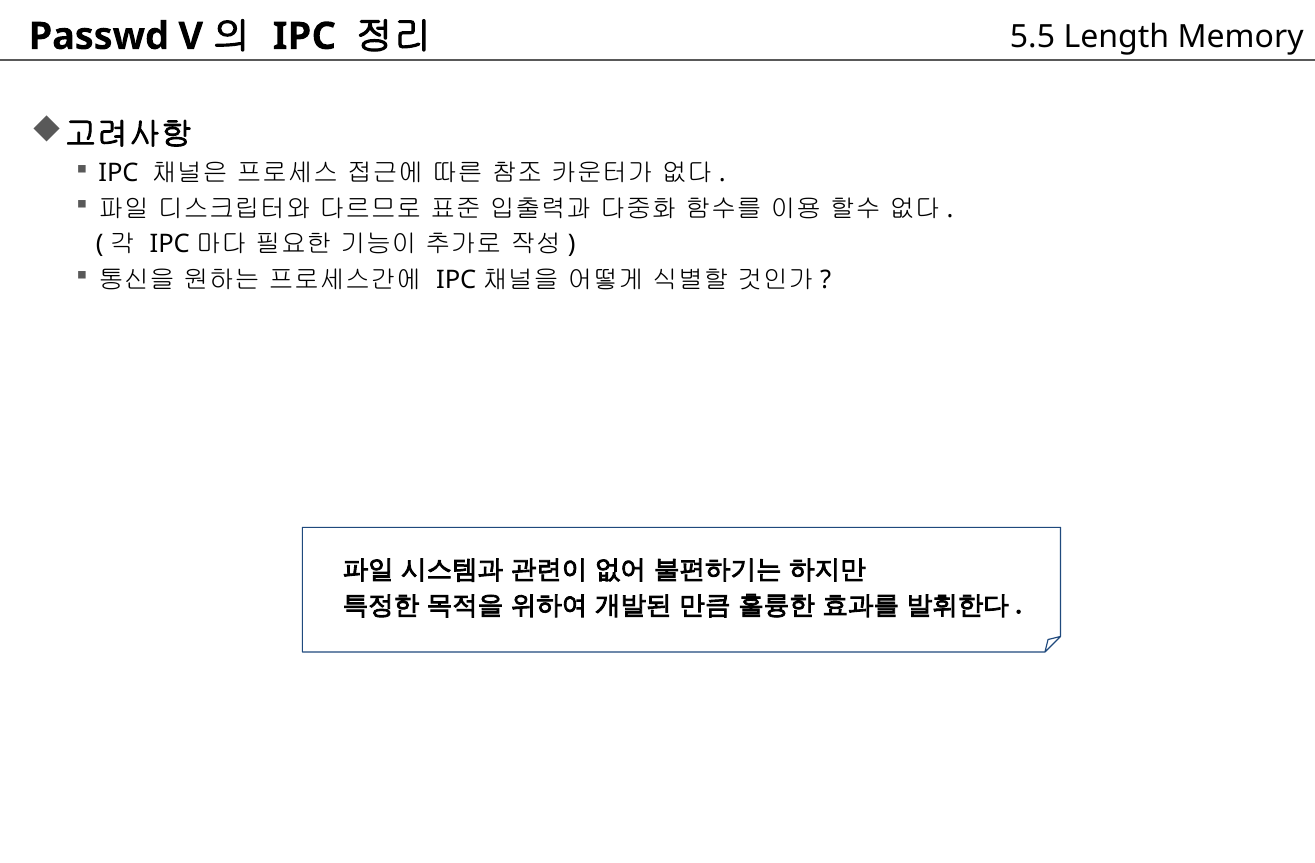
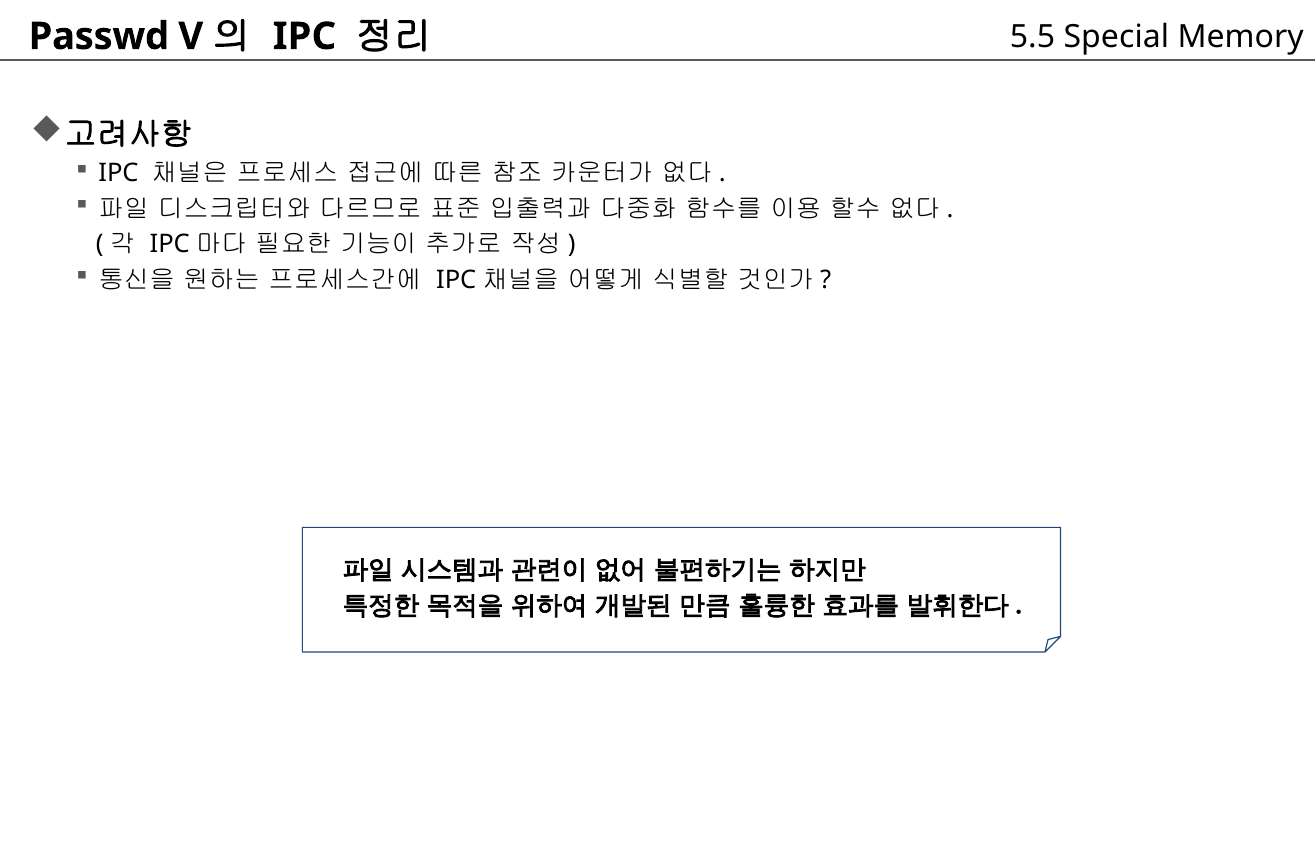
Length: Length -> Special
